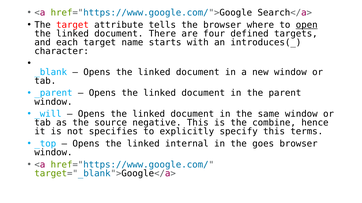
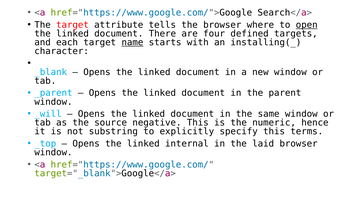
name underline: none -> present
introduces(_: introduces(_ -> installing(_
combine: combine -> numeric
specifies: specifies -> substring
goes: goes -> laid
